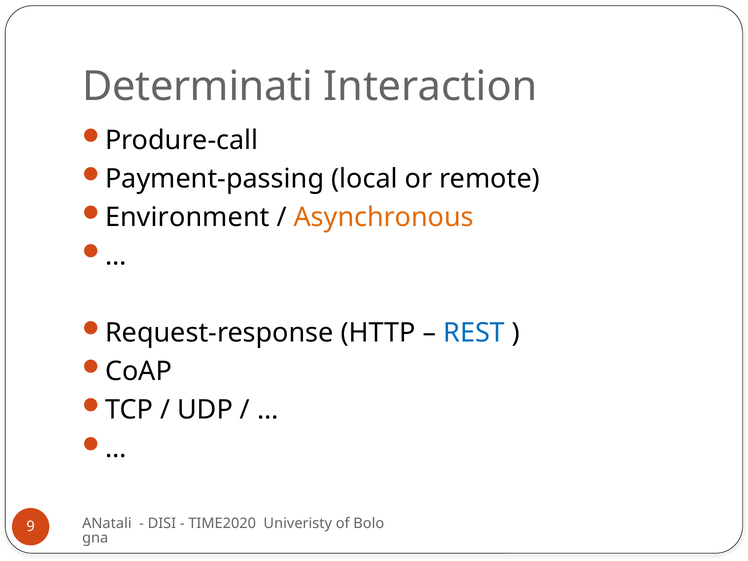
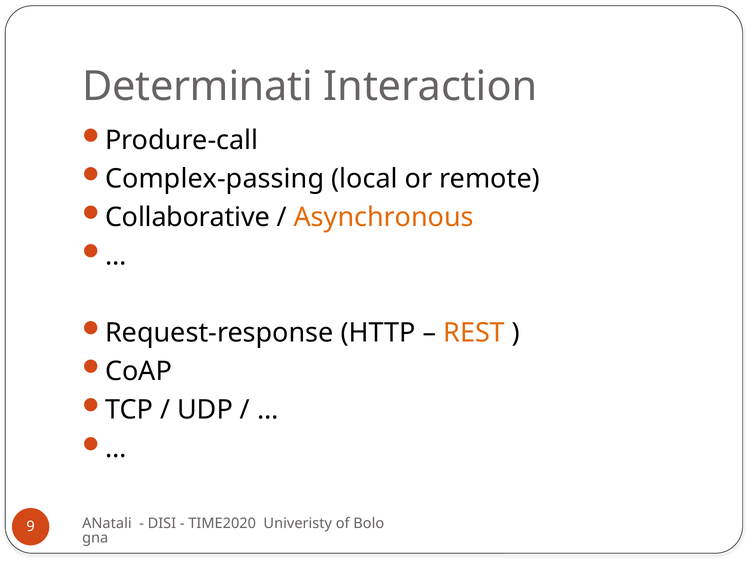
Payment-passing: Payment-passing -> Complex-passing
Environment: Environment -> Collaborative
REST colour: blue -> orange
